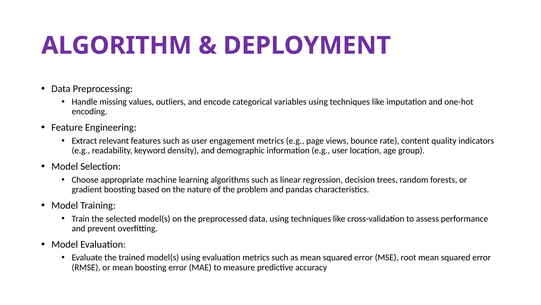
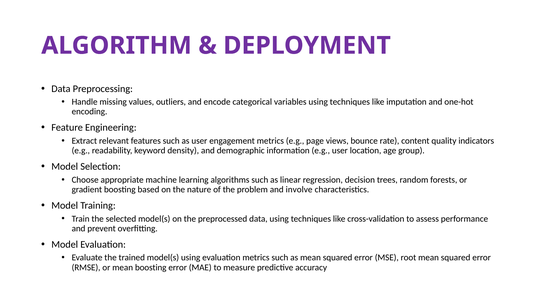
pandas: pandas -> involve
